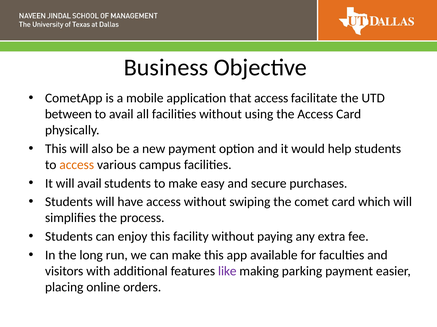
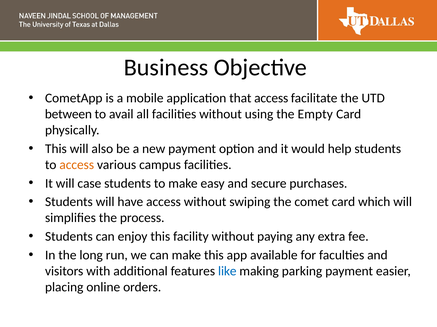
the Access: Access -> Empty
will avail: avail -> case
like colour: purple -> blue
